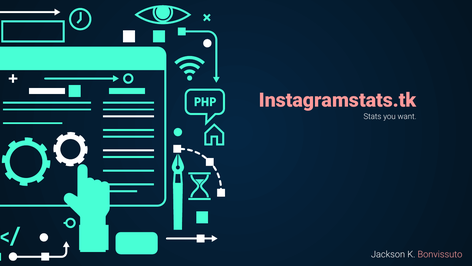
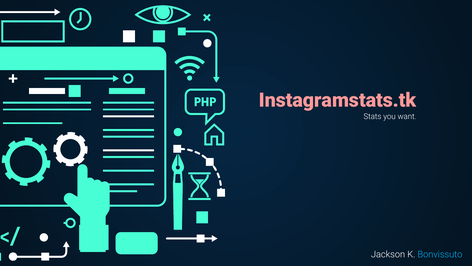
Bonvissuto colour: pink -> light blue
